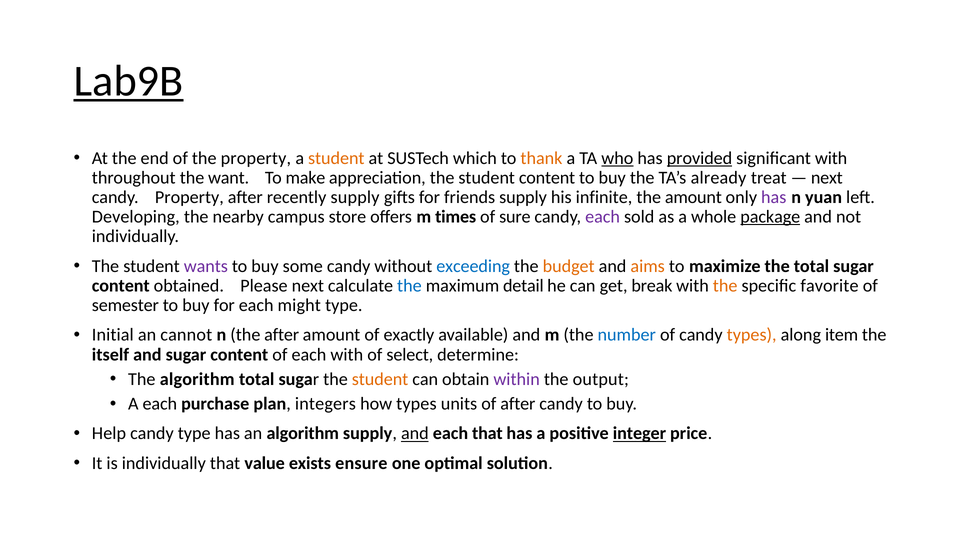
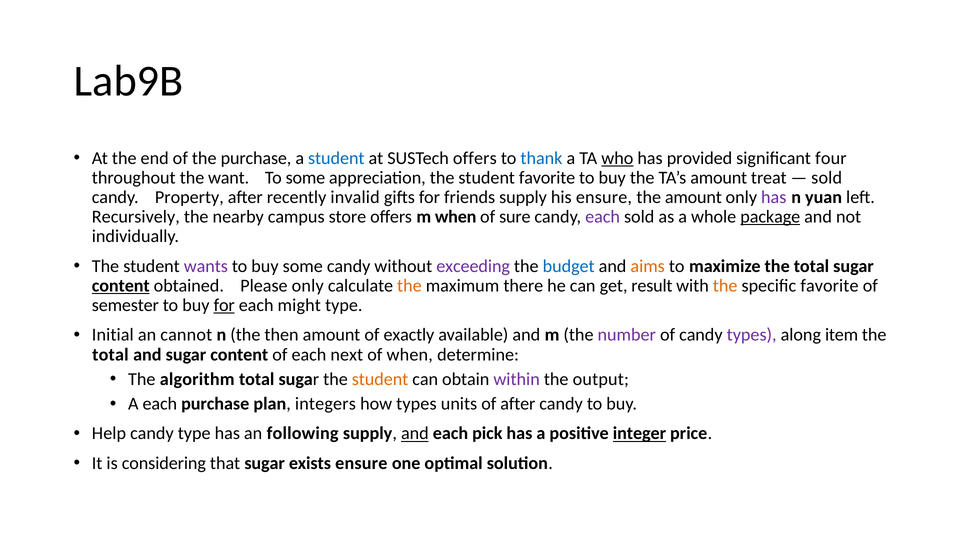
Lab9B underline: present -> none
the property: property -> purchase
student at (336, 158) colour: orange -> blue
SUSTech which: which -> offers
thank colour: orange -> blue
provided underline: present -> none
significant with: with -> four
To make: make -> some
student content: content -> favorite
TA’s already: already -> amount
next at (827, 178): next -> sold
recently supply: supply -> invalid
his infinite: infinite -> ensure
Developing: Developing -> Recursively
m times: times -> when
exceeding colour: blue -> purple
budget colour: orange -> blue
content at (121, 286) underline: none -> present
Please next: next -> only
the at (409, 286) colour: blue -> orange
detail: detail -> there
break: break -> result
for at (224, 305) underline: none -> present
the after: after -> then
number colour: blue -> purple
types at (752, 335) colour: orange -> purple
itself at (110, 355): itself -> total
each with: with -> next
of select: select -> when
an algorithm: algorithm -> following
each that: that -> pick
is individually: individually -> considering
that value: value -> sugar
